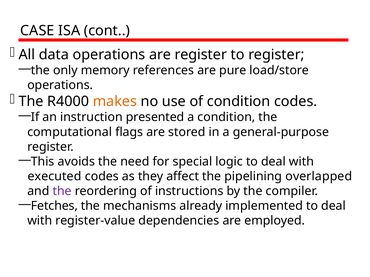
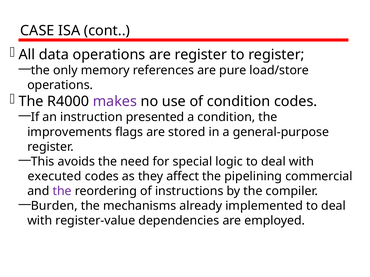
makes colour: orange -> purple
computational: computational -> improvements
overlapped: overlapped -> commercial
Fetches: Fetches -> Burden
